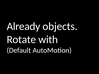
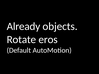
with: with -> eros
